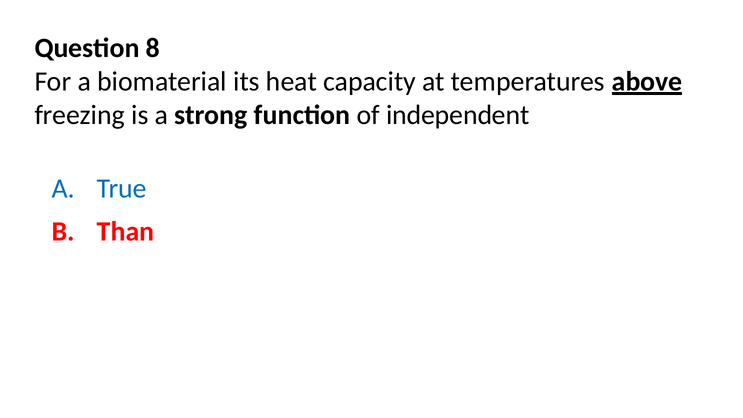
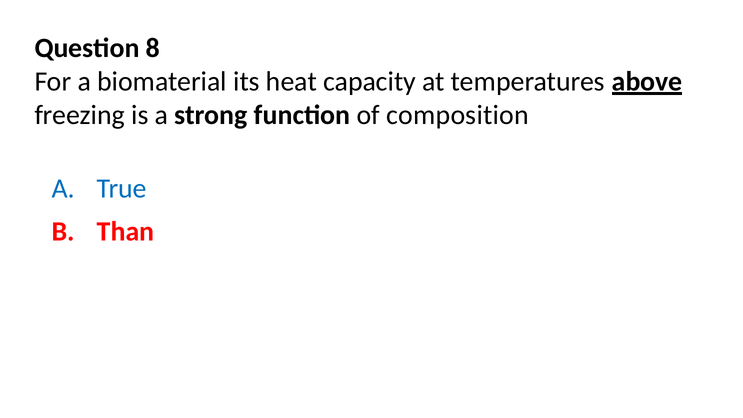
independent: independent -> composition
